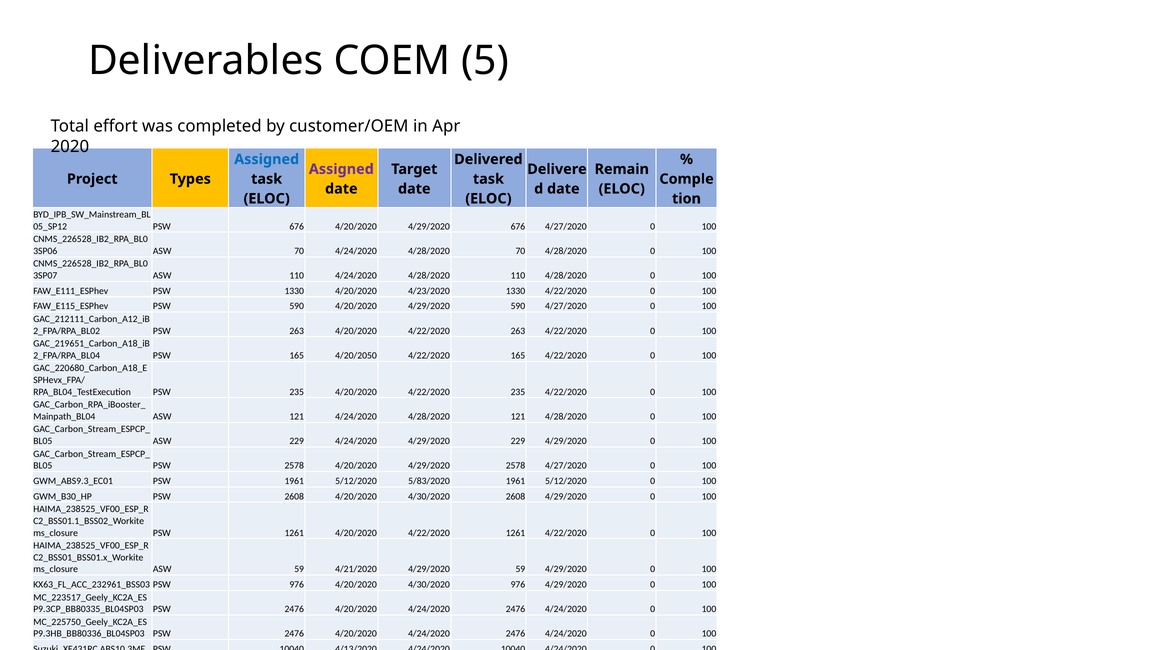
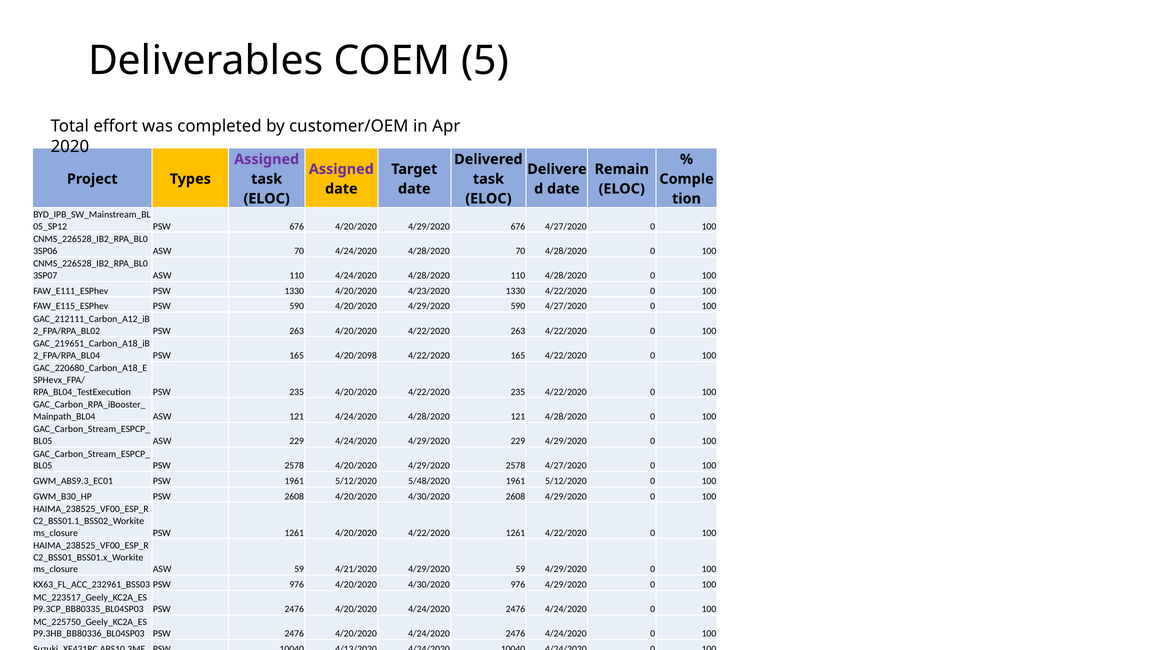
Assigned at (267, 159) colour: blue -> purple
4/20/2050: 4/20/2050 -> 4/20/2098
5/83/2020: 5/83/2020 -> 5/48/2020
